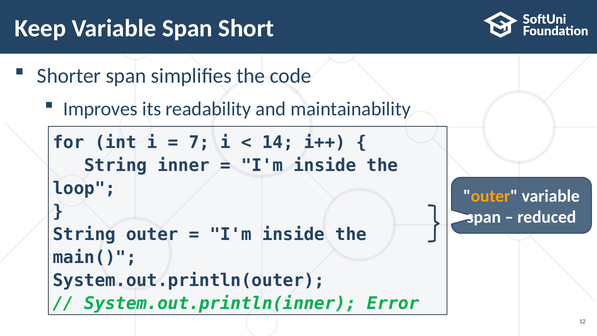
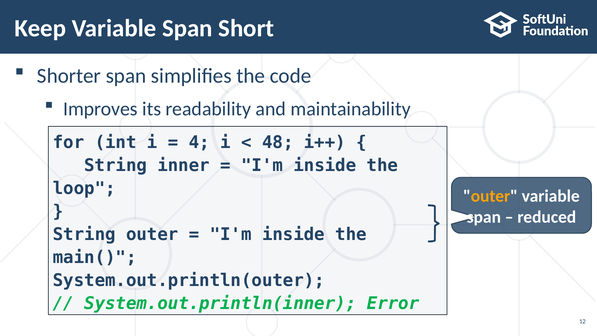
7: 7 -> 4
14: 14 -> 48
